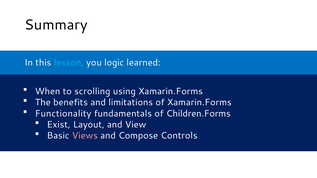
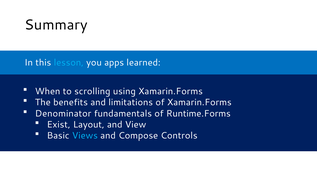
logic: logic -> apps
Functionality: Functionality -> Denominator
Children.Forms: Children.Forms -> Runtime.Forms
Views colour: pink -> light blue
